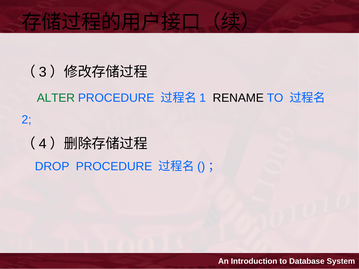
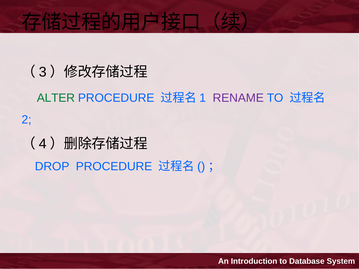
RENAME colour: black -> purple
